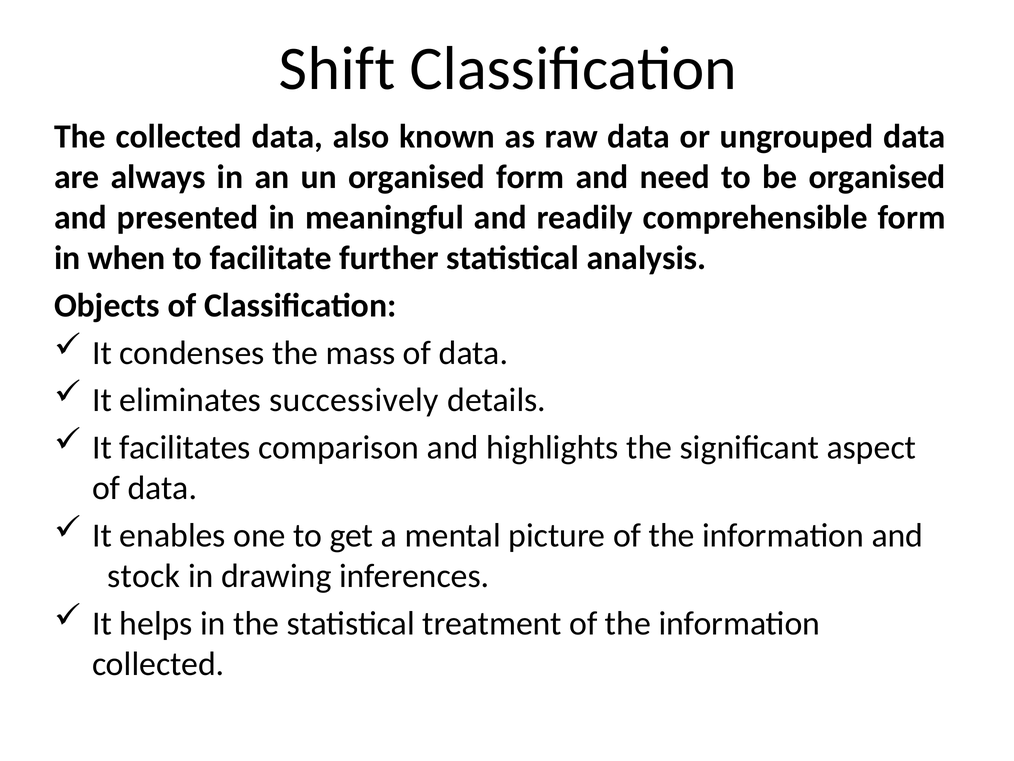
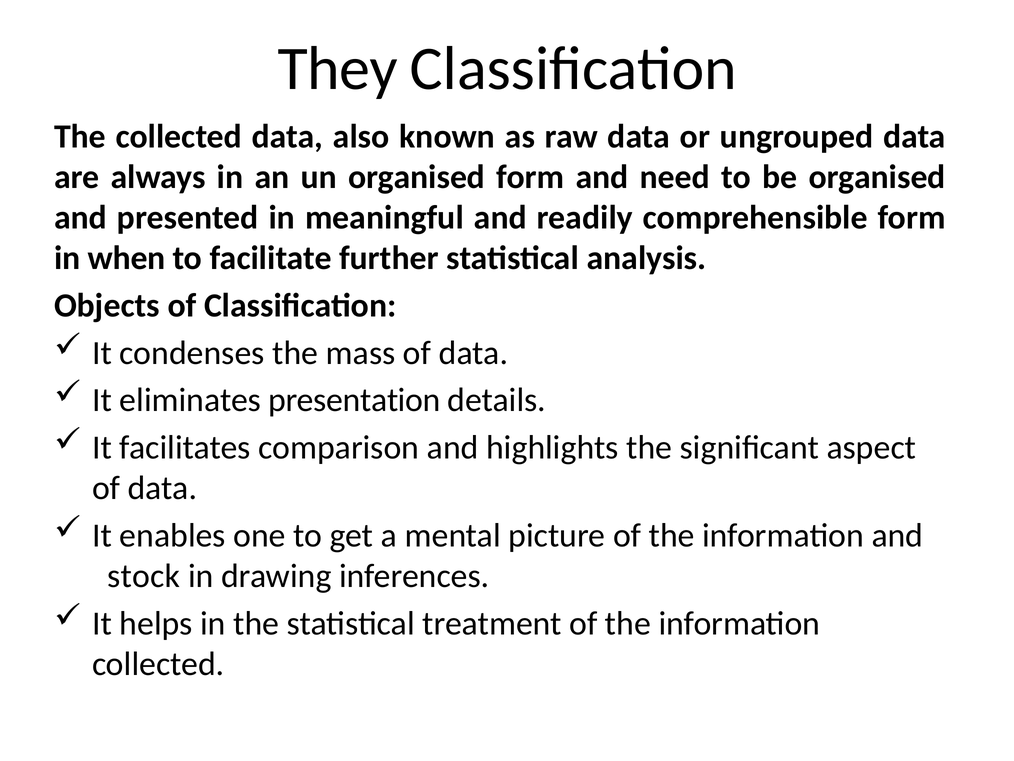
Shift: Shift -> They
successively: successively -> presentation
